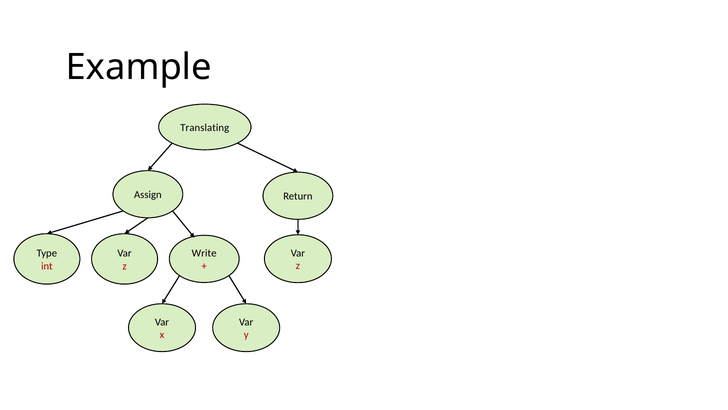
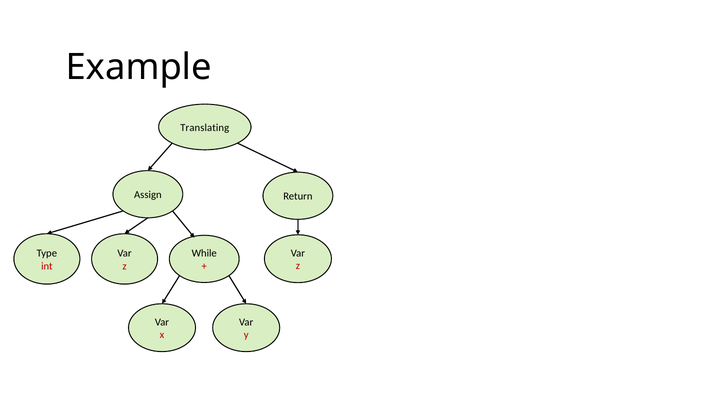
Write: Write -> While
